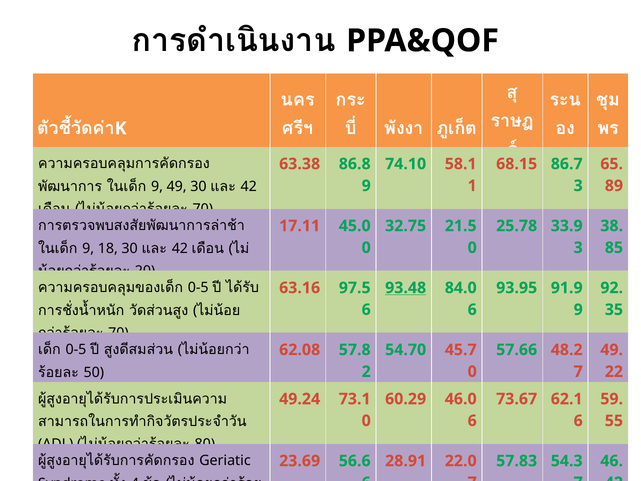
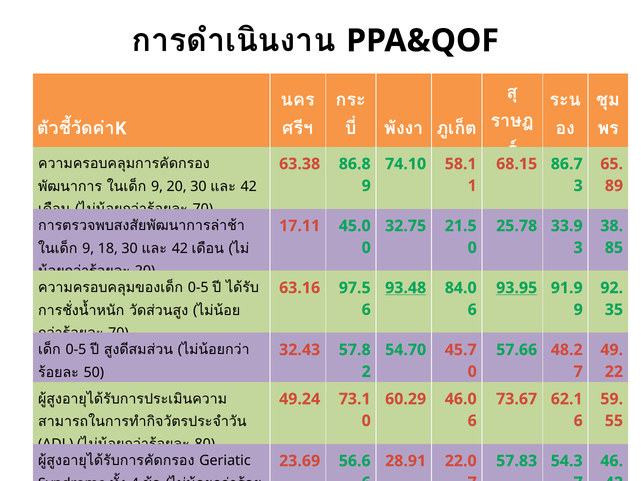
9 49: 49 -> 20
93.95 underline: none -> present
62.08: 62.08 -> 32.43
